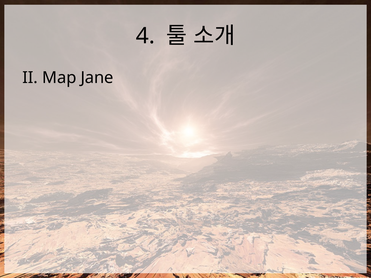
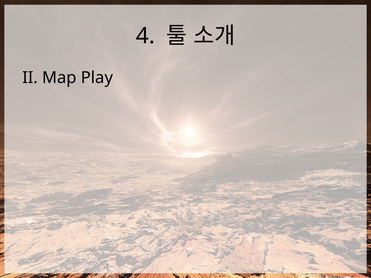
Jane: Jane -> Play
